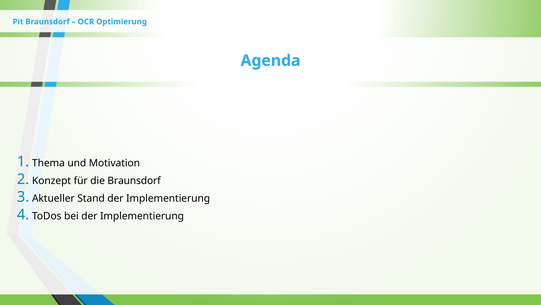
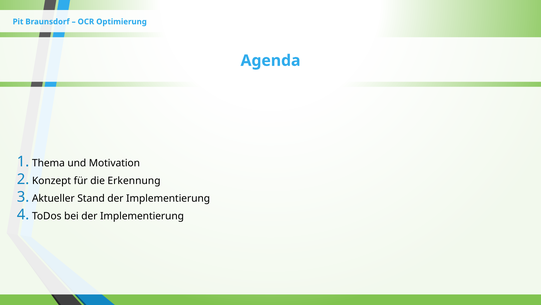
die Braunsdorf: Braunsdorf -> Erkennung
